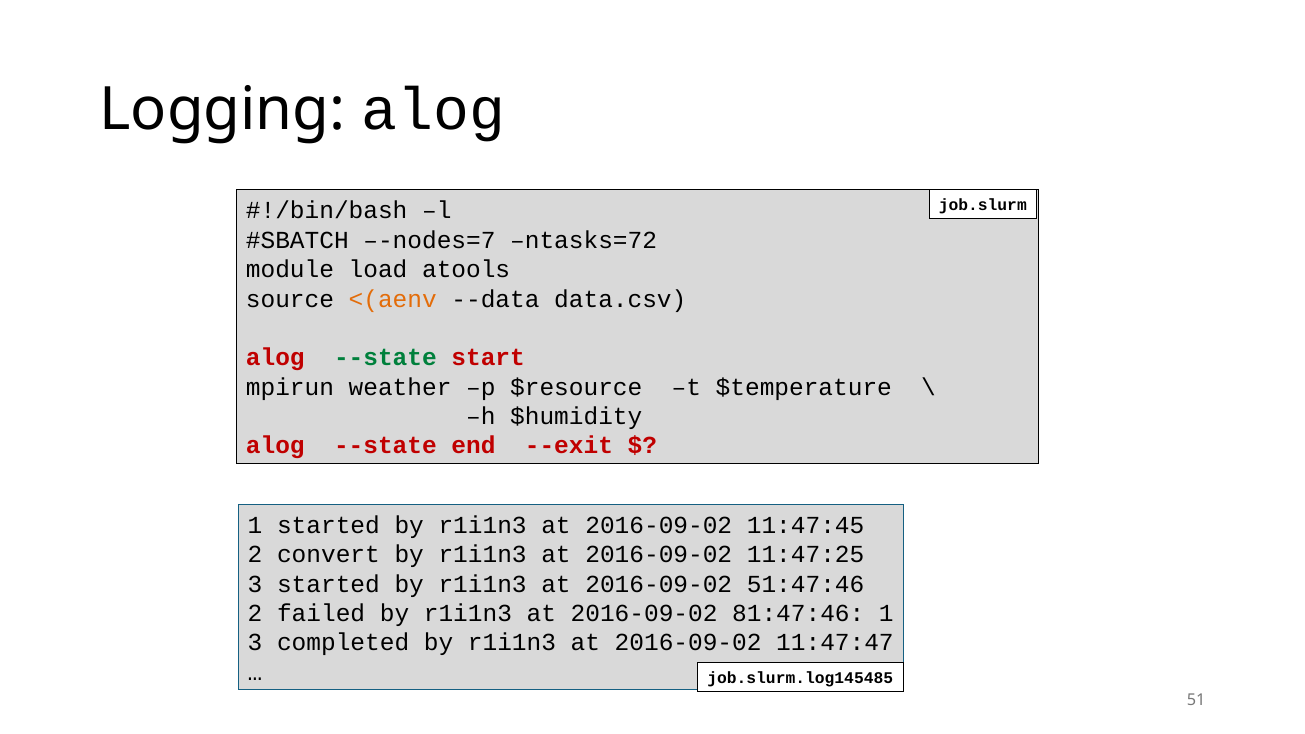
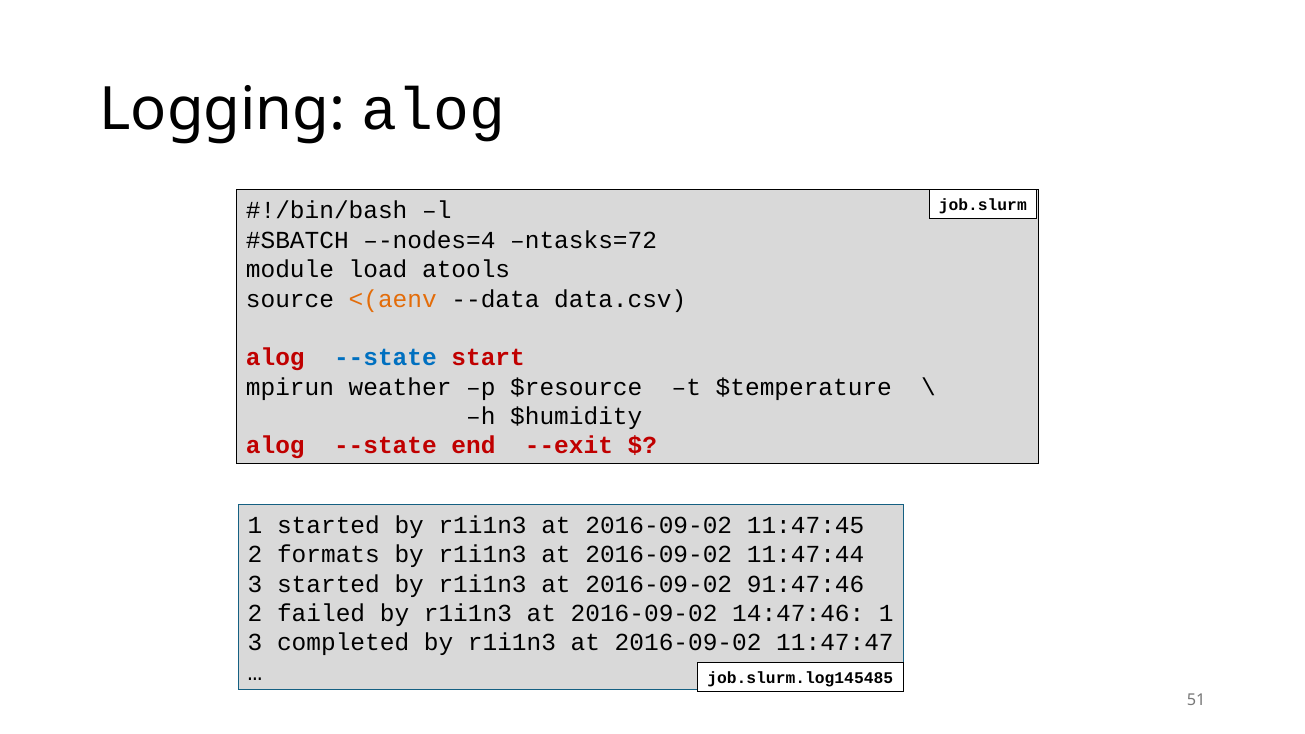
–-nodes=7: –-nodes=7 -> –-nodes=4
--state at (385, 358) colour: green -> blue
convert: convert -> formats
11:47:25: 11:47:25 -> 11:47:44
51:47:46: 51:47:46 -> 91:47:46
81:47:46: 81:47:46 -> 14:47:46
